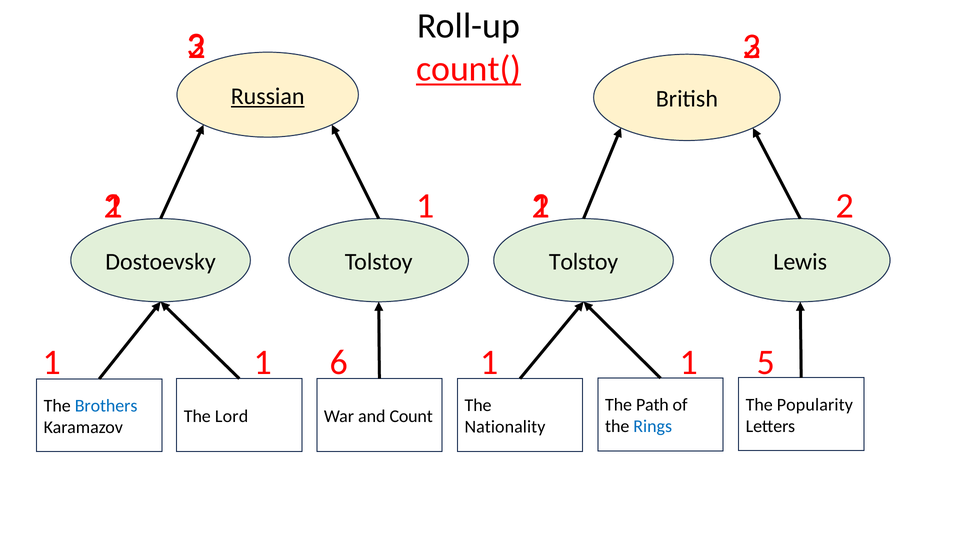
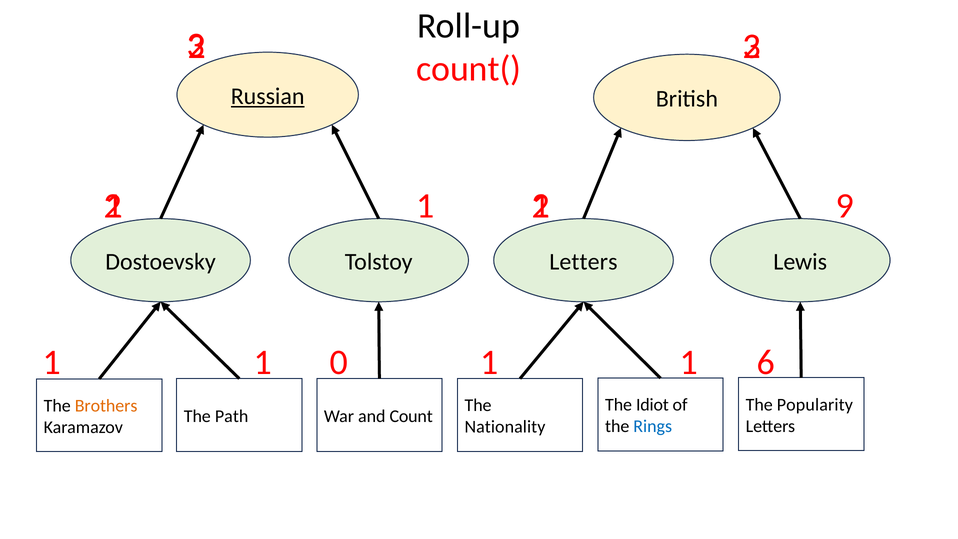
count( underline: present -> none
2 at (845, 206): 2 -> 9
Dostoevsky Tolstoy: Tolstoy -> Letters
6: 6 -> 0
5: 5 -> 6
Path: Path -> Idiot
Brothers colour: blue -> orange
Lord: Lord -> Path
